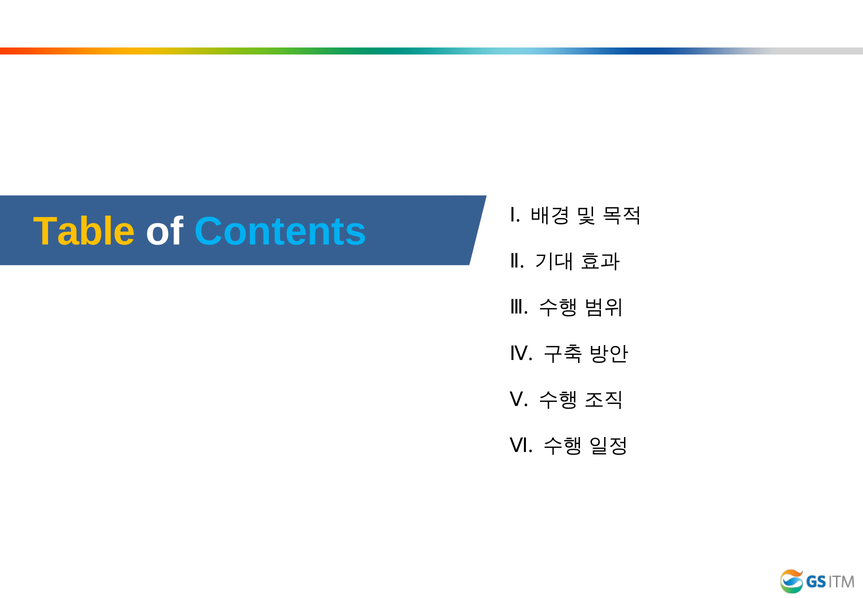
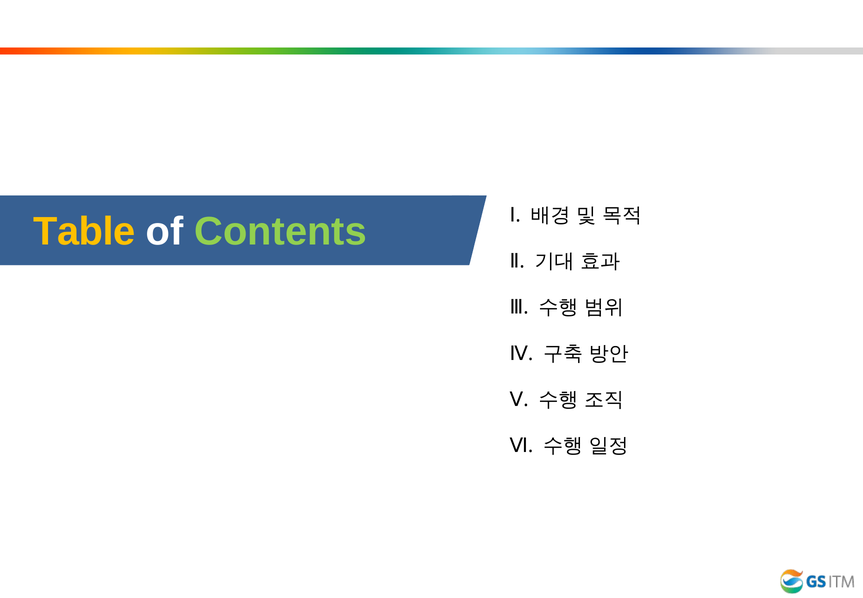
Contents colour: light blue -> light green
